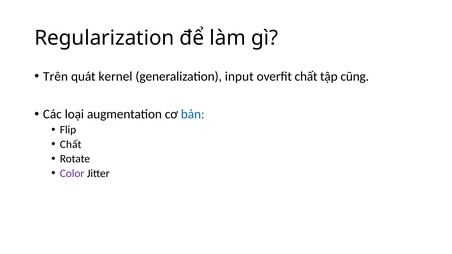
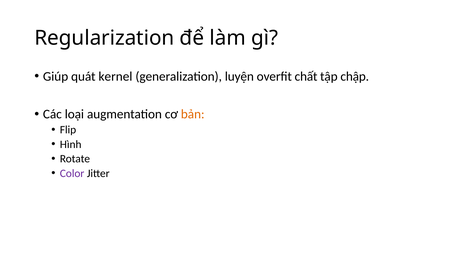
Trên: Trên -> Giúp
input: input -> luyện
cũng: cũng -> chập
bản colour: blue -> orange
Chất at (71, 144): Chất -> Hình
